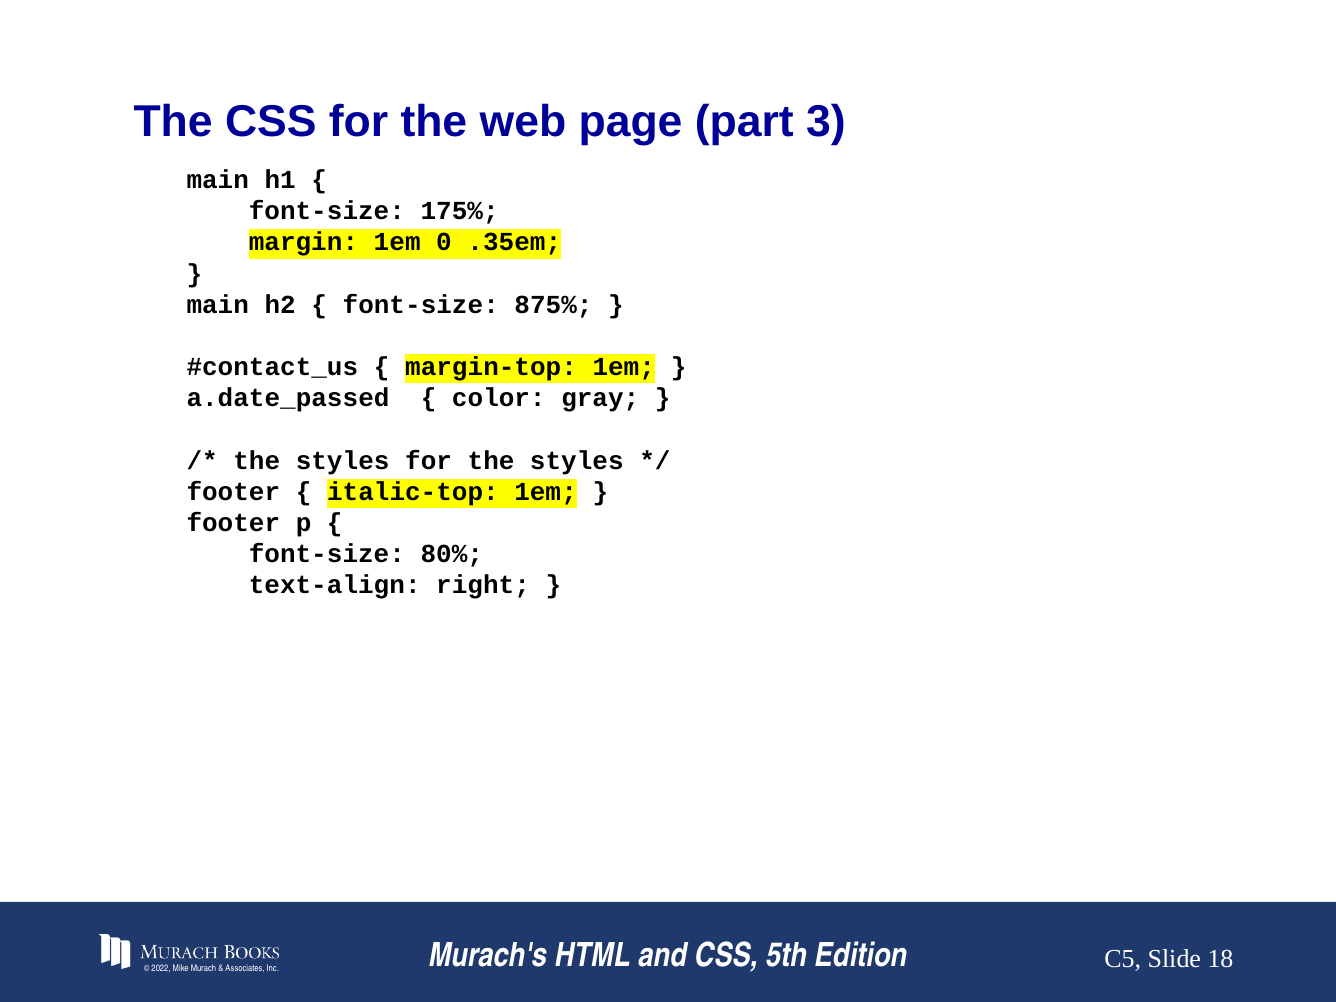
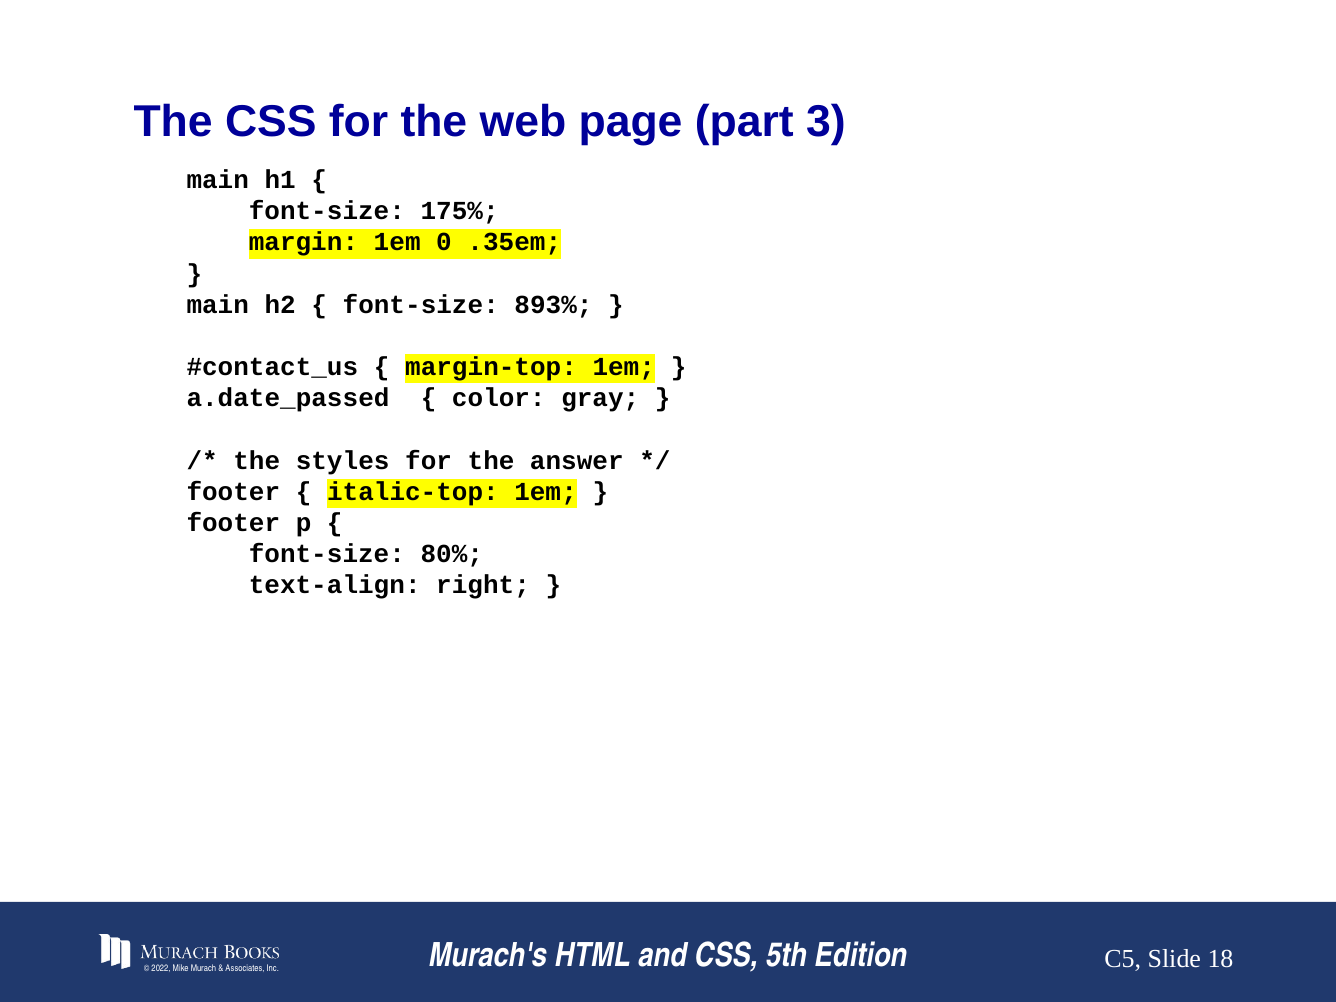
875%: 875% -> 893%
for the styles: styles -> answer
